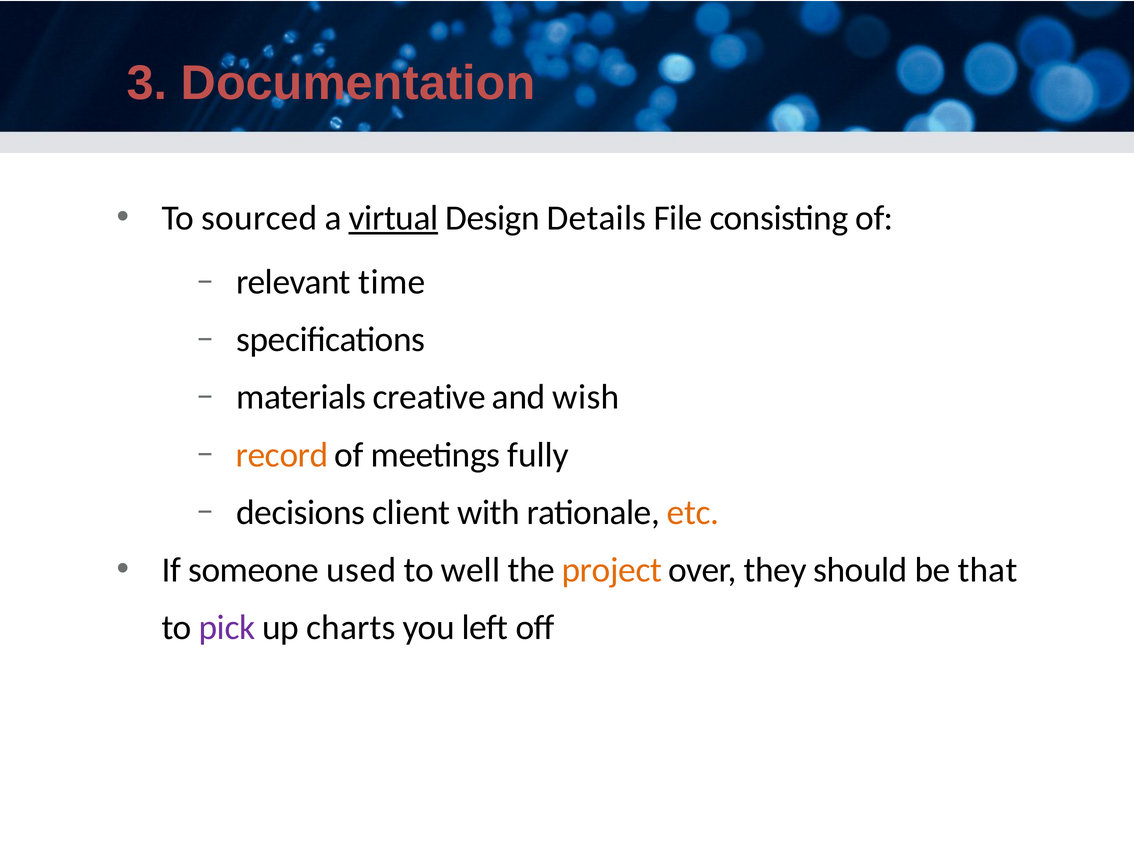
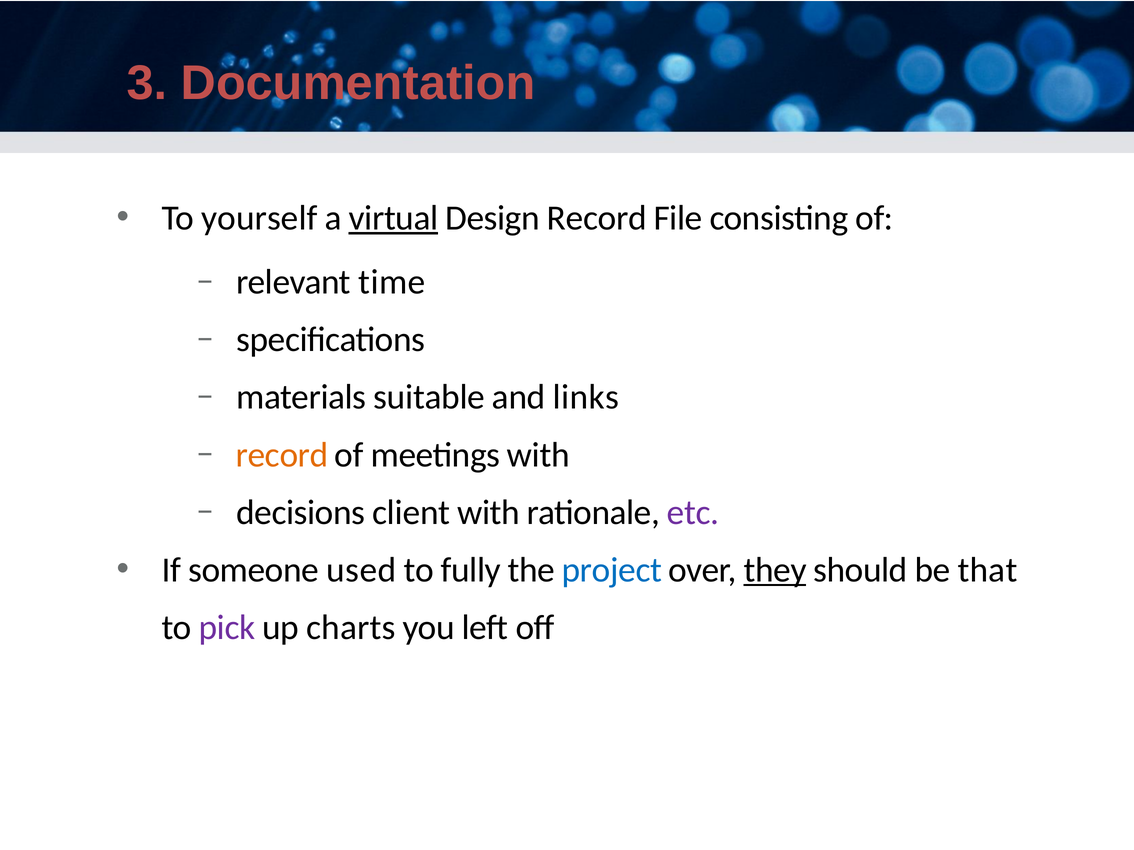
sourced: sourced -> yourself
Design Details: Details -> Record
creative: creative -> suitable
wish: wish -> links
meetings fully: fully -> with
etc colour: orange -> purple
well: well -> fully
project colour: orange -> blue
they underline: none -> present
